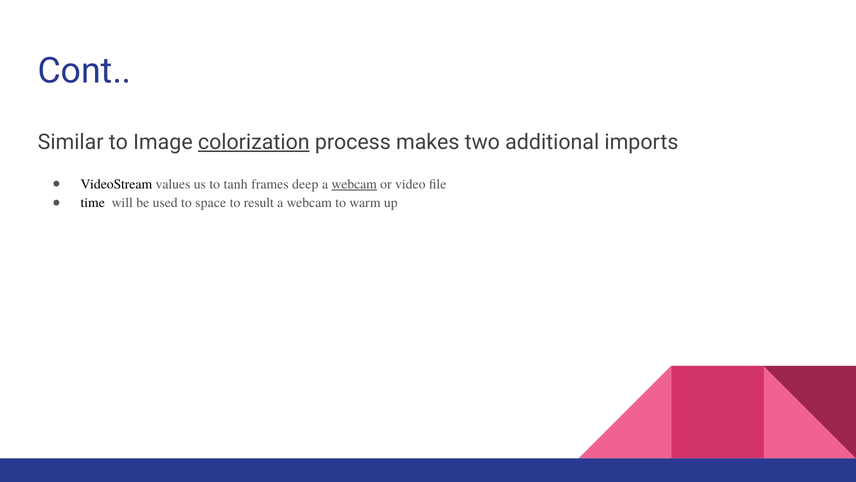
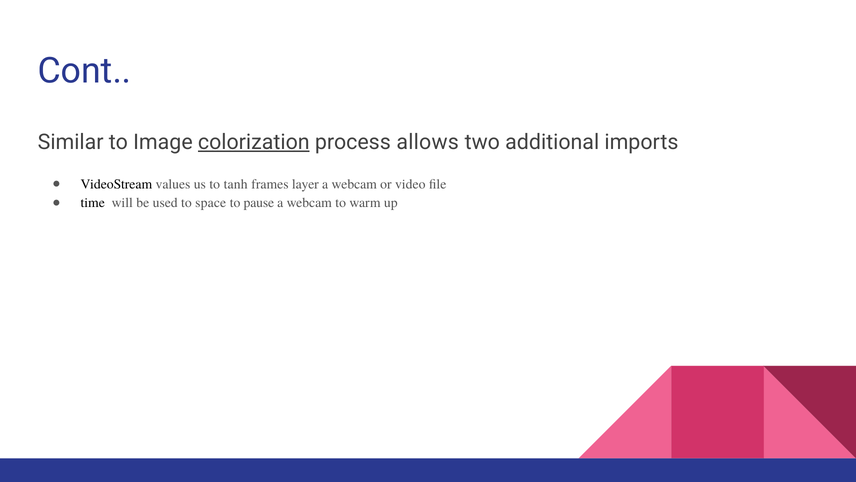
makes: makes -> allows
deep: deep -> layer
webcam at (354, 184) underline: present -> none
result: result -> pause
